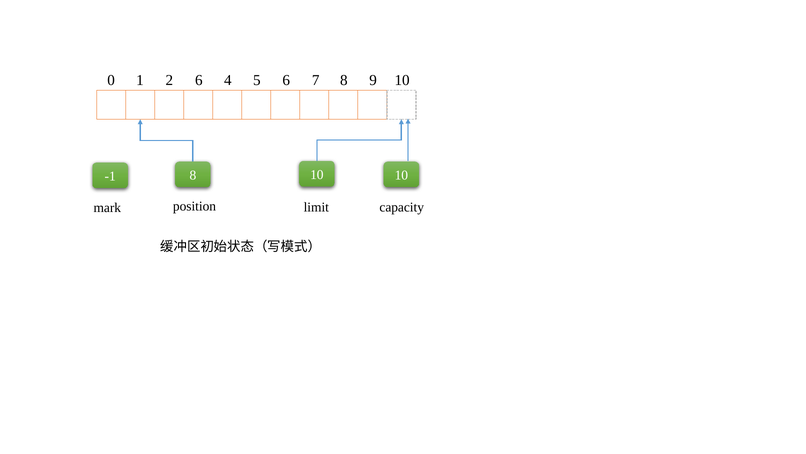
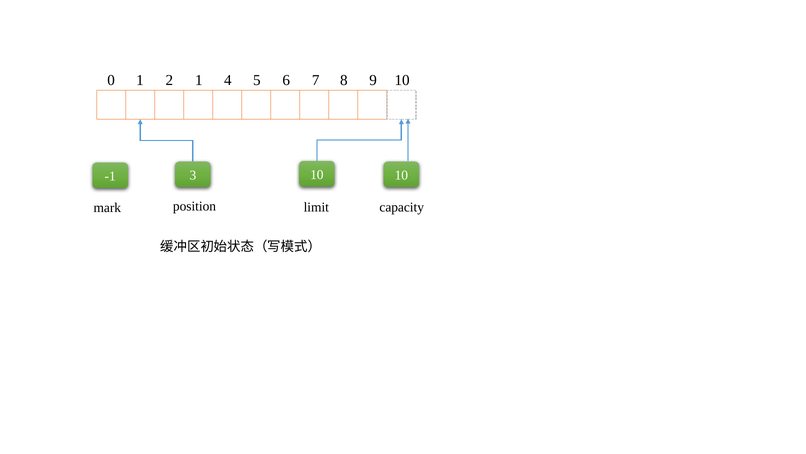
2 6: 6 -> 1
-1 8: 8 -> 3
